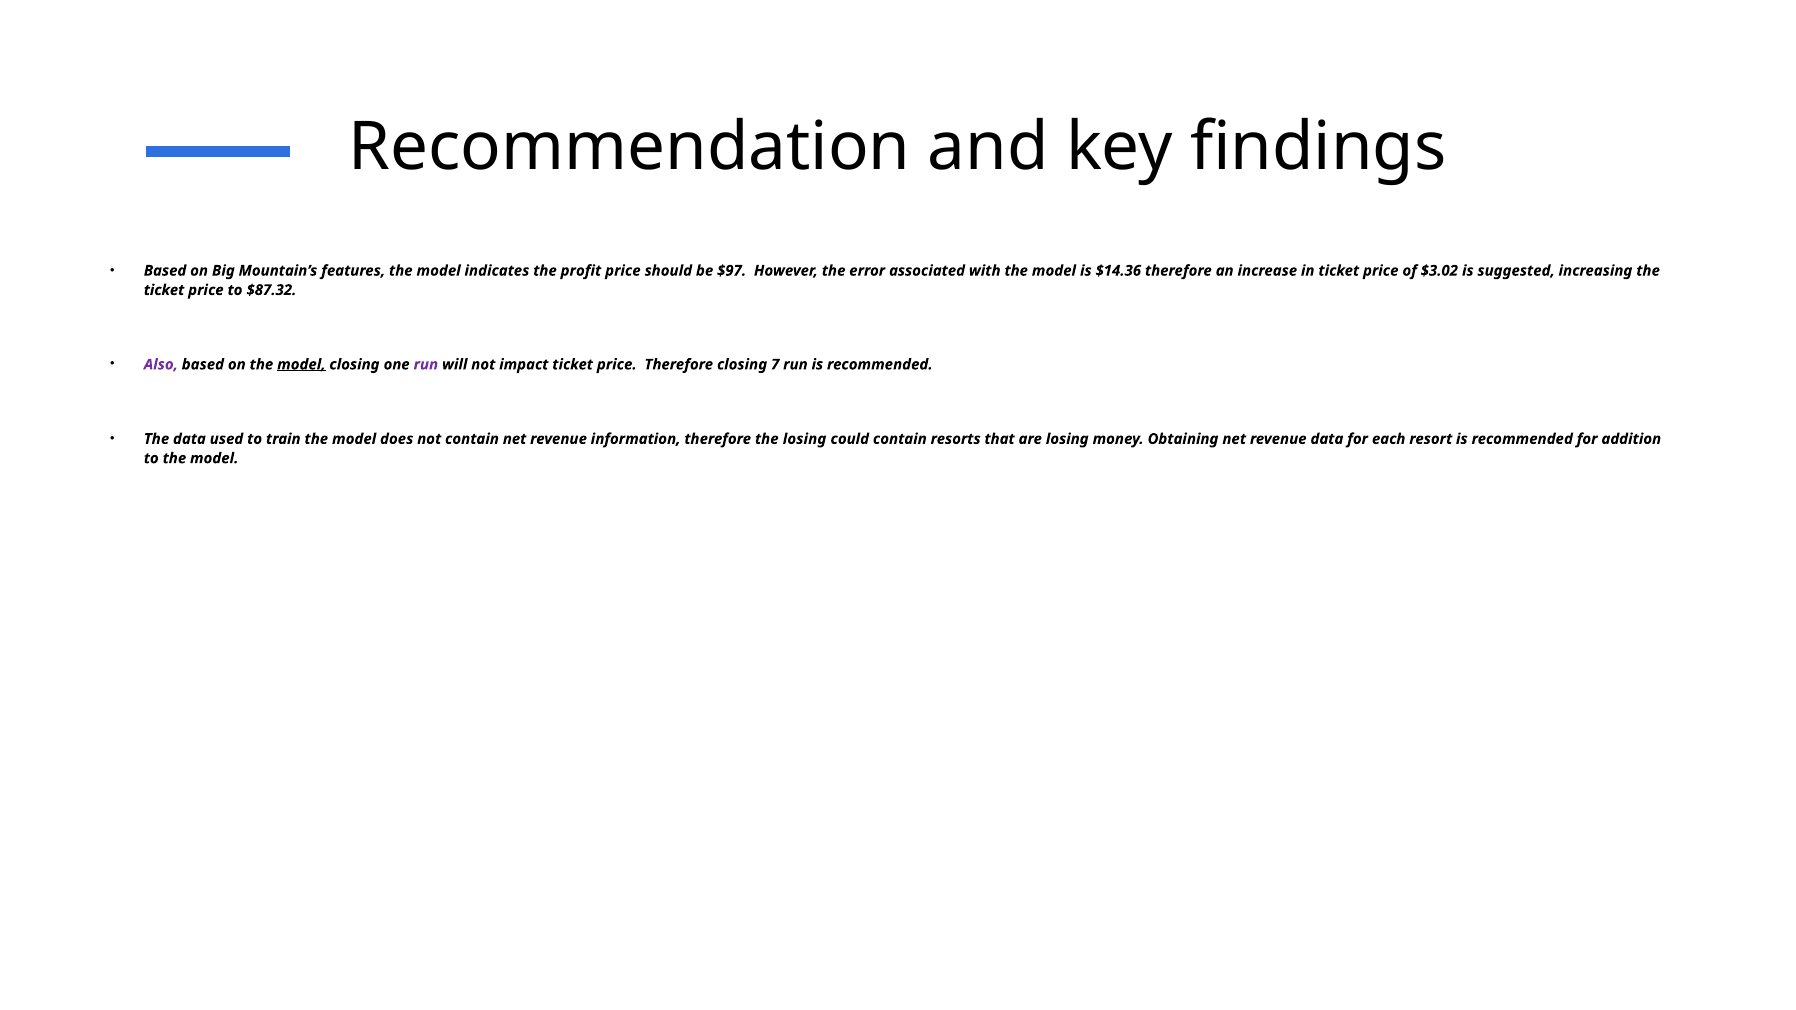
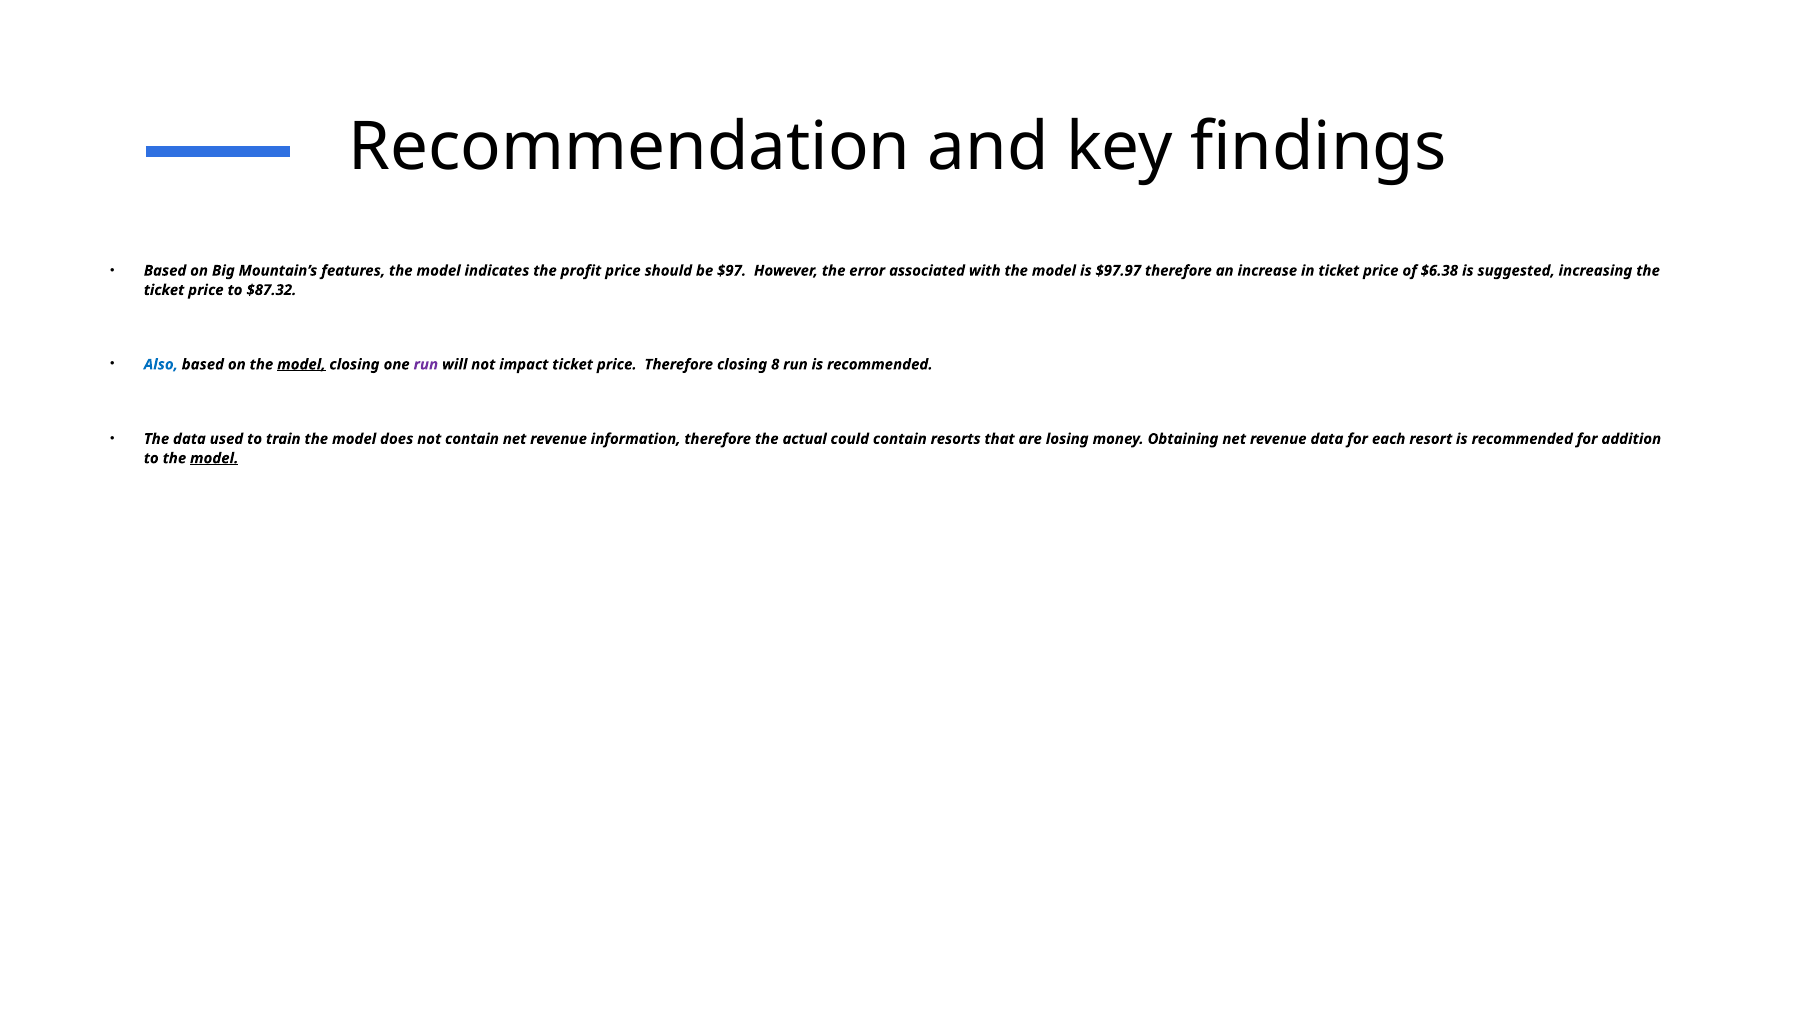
$14.36: $14.36 -> $97.97
$3.02: $3.02 -> $6.38
Also colour: purple -> blue
7: 7 -> 8
the losing: losing -> actual
model at (214, 458) underline: none -> present
